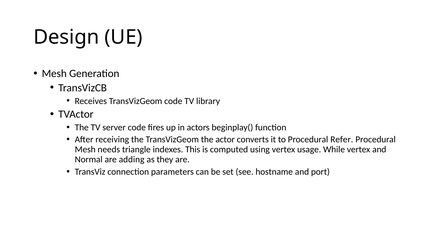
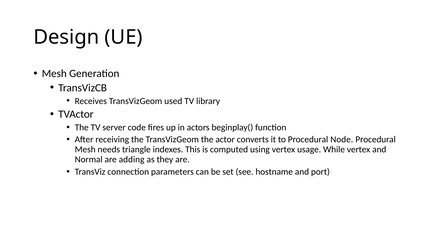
TransVizGeom code: code -> used
Refer: Refer -> Node
